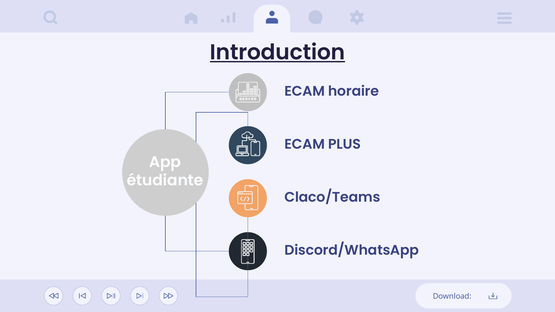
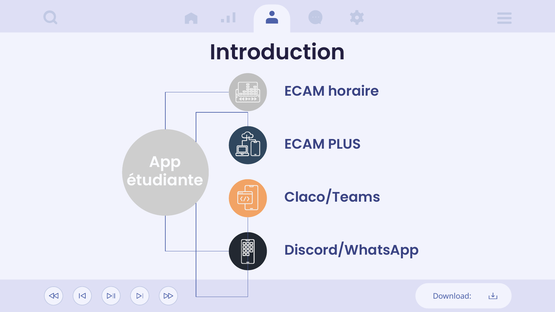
Introduction underline: present -> none
